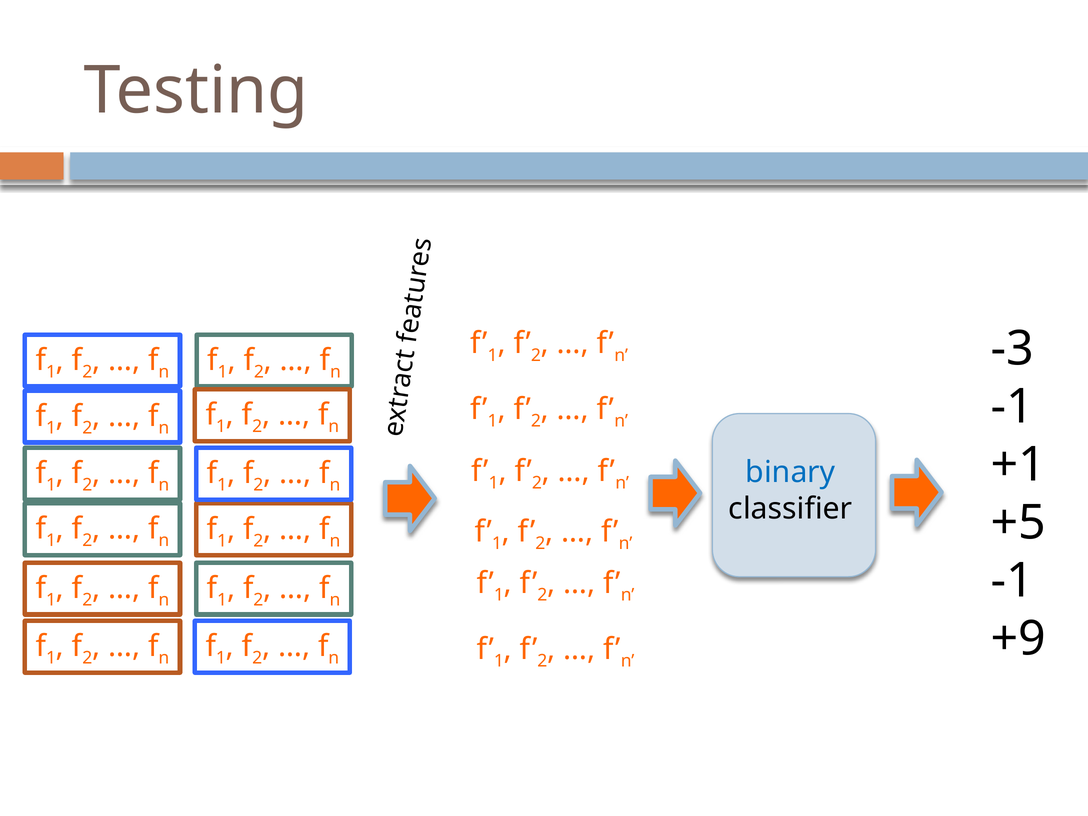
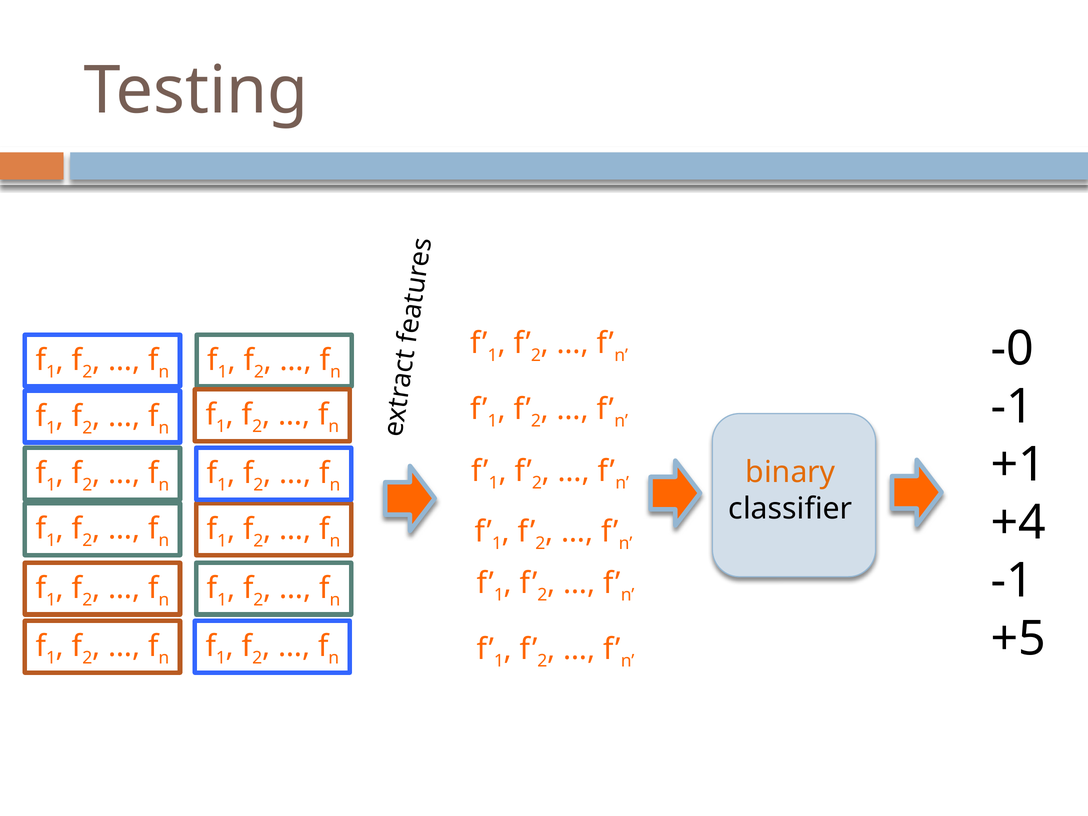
-3: -3 -> -0
binary colour: blue -> orange
+5: +5 -> +4
+9: +9 -> +5
